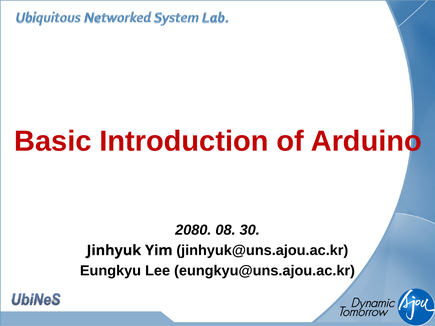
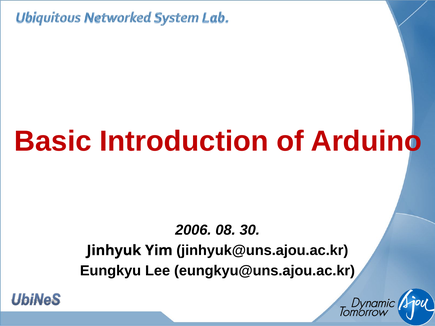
2080: 2080 -> 2006
